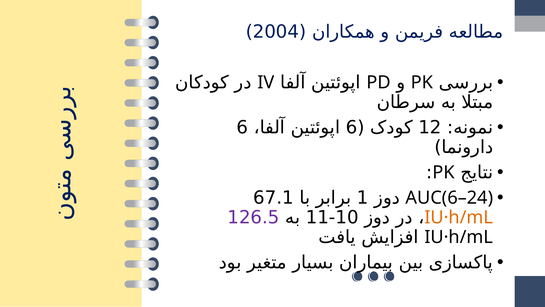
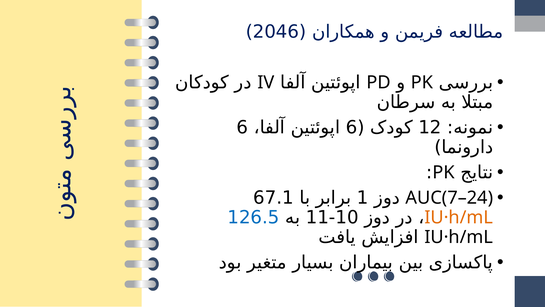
2004: 2004 -> 2046
AUC(6–24: AUC(6–24 -> AUC(7–24
126.5 colour: purple -> blue
